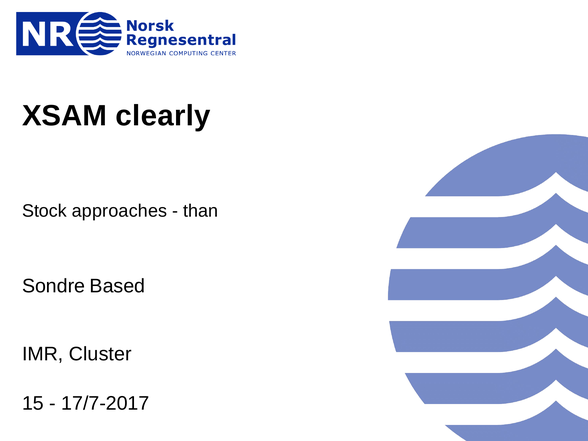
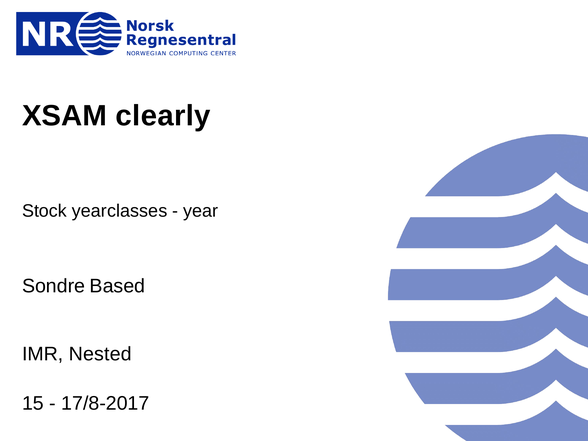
approaches: approaches -> yearclasses
than: than -> year
Cluster: Cluster -> Nested
17/7-2017: 17/7-2017 -> 17/8-2017
